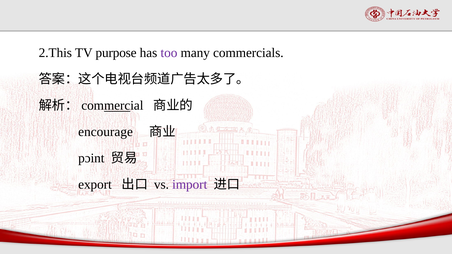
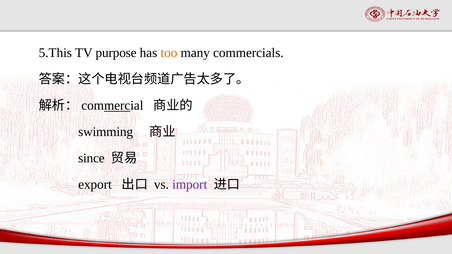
2.This: 2.This -> 5.This
too colour: purple -> orange
encourage: encourage -> swimming
pɔint: pɔint -> since
